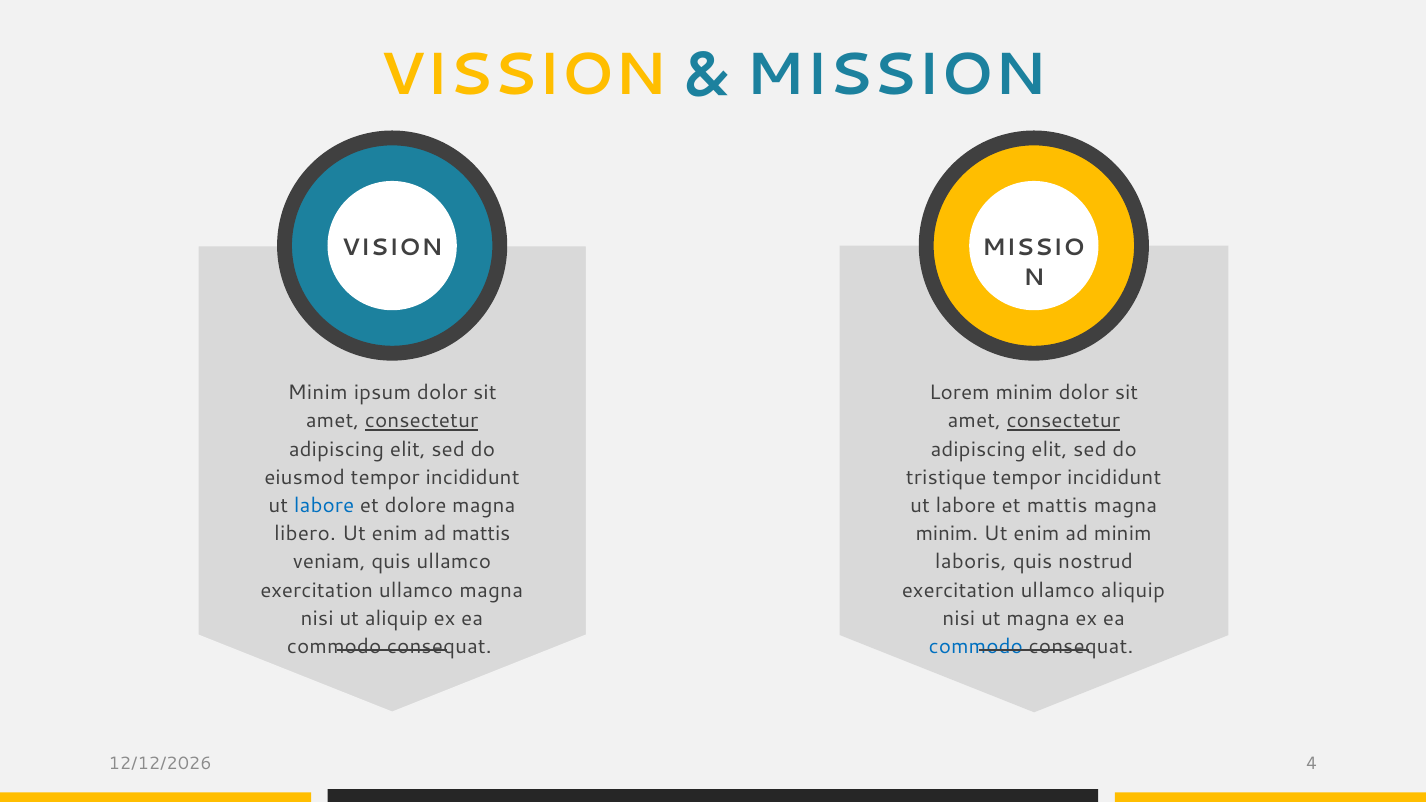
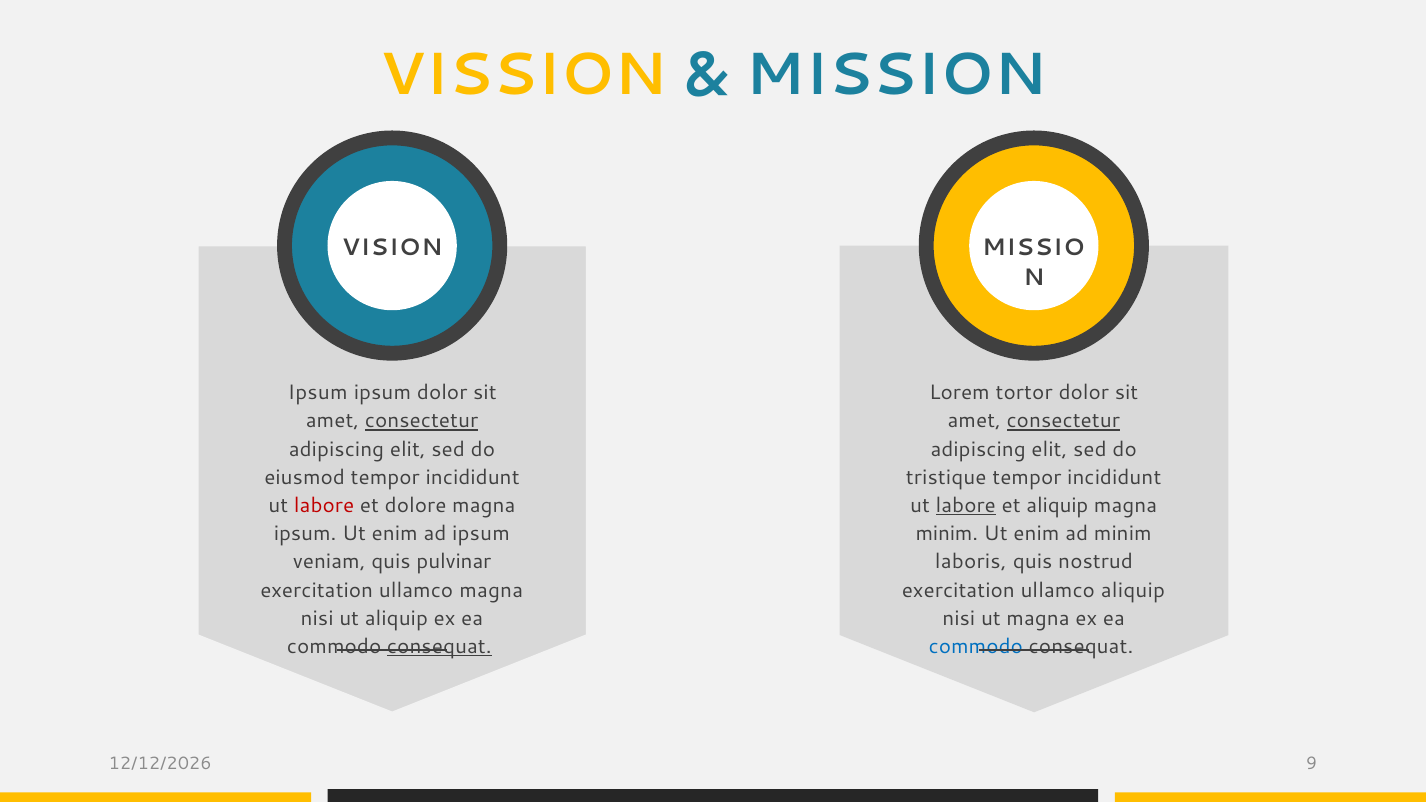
Minim at (318, 393): Minim -> Ipsum
Lorem minim: minim -> tortor
labore at (324, 506) colour: blue -> red
labore at (966, 506) underline: none -> present
et mattis: mattis -> aliquip
libero at (305, 534): libero -> ipsum
ad mattis: mattis -> ipsum
quis ullamco: ullamco -> pulvinar
consequat at (439, 647) underline: none -> present
4: 4 -> 9
